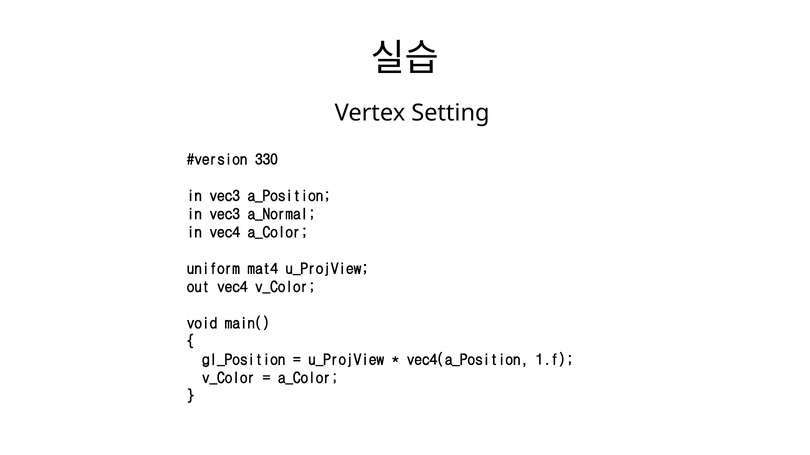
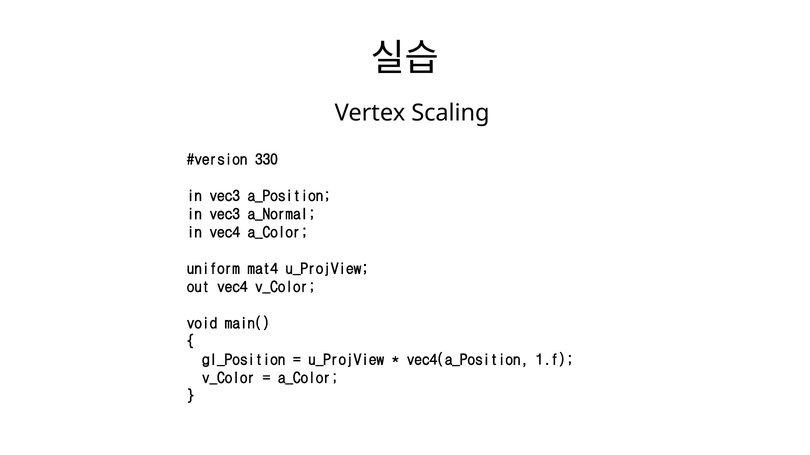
Setting: Setting -> Scaling
